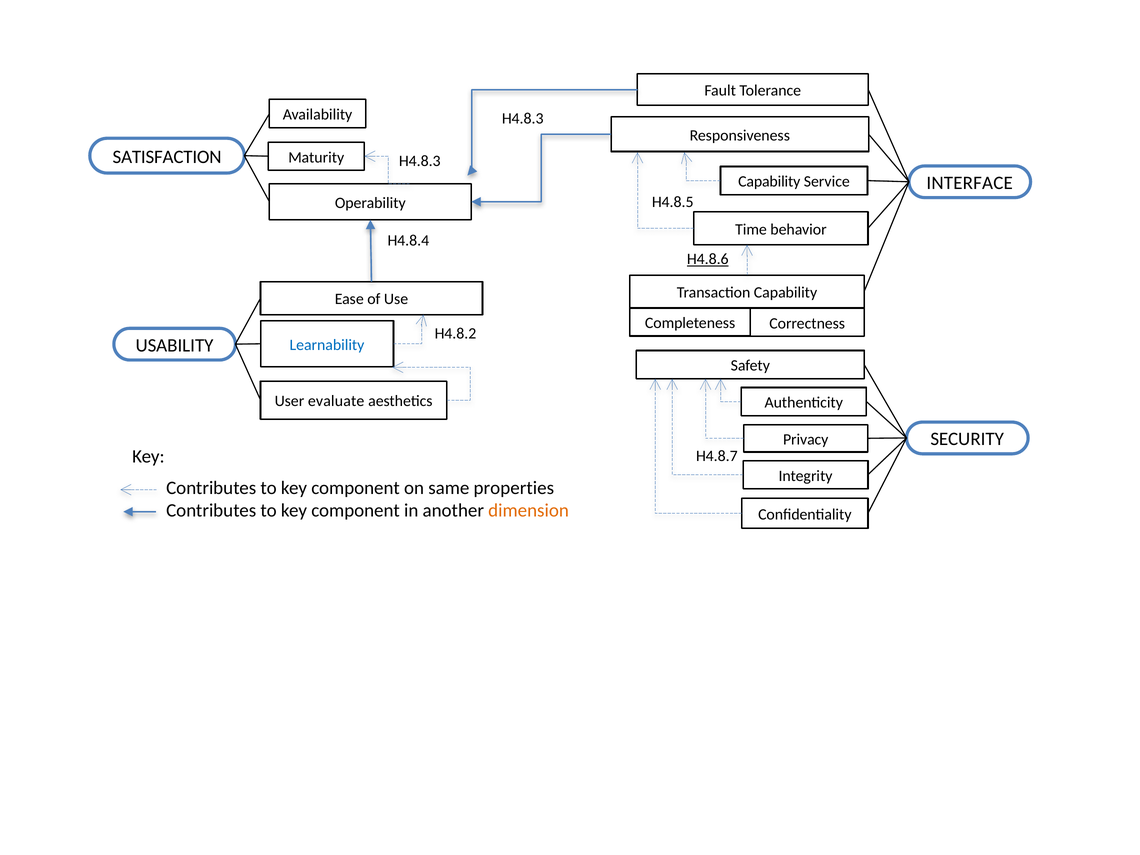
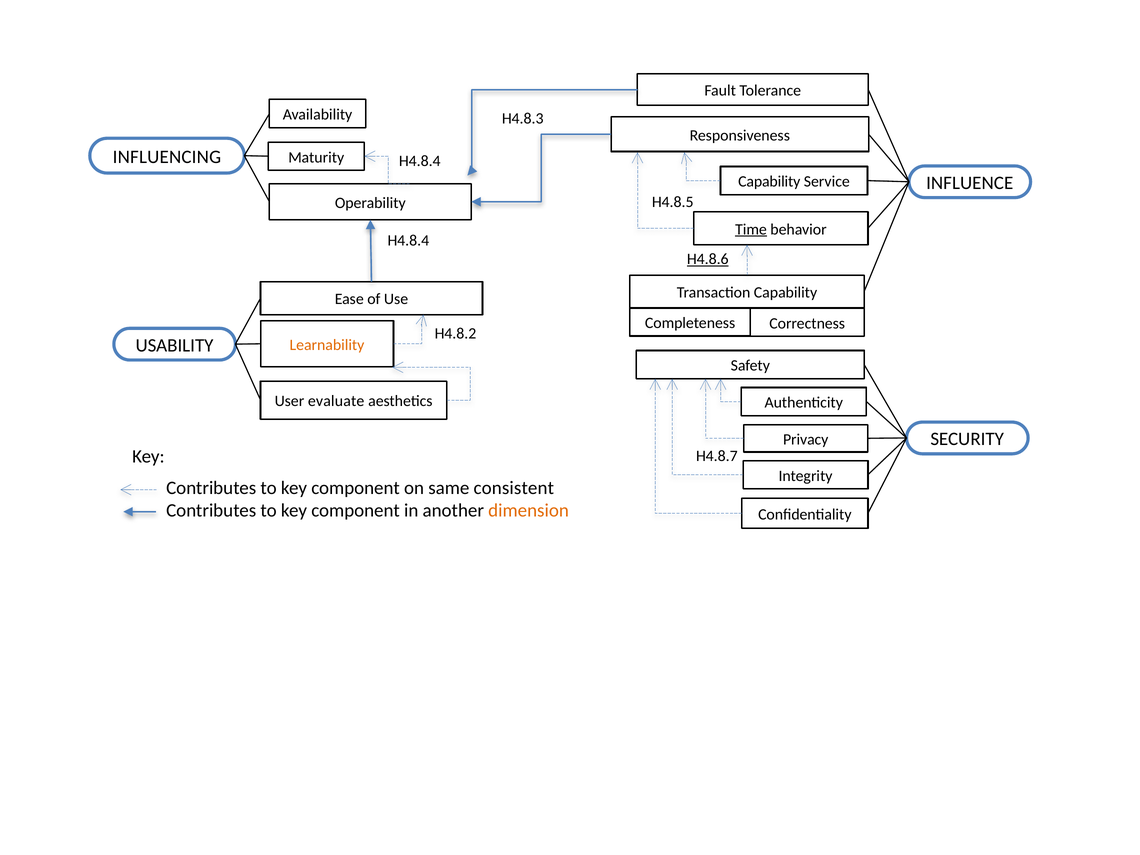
SATISFACTION: SATISFACTION -> INFLUENCING
H4.8.3 at (420, 161): H4.8.3 -> H4.8.4
INTERFACE: INTERFACE -> INFLUENCE
Time underline: none -> present
Learnability colour: blue -> orange
properties: properties -> consistent
